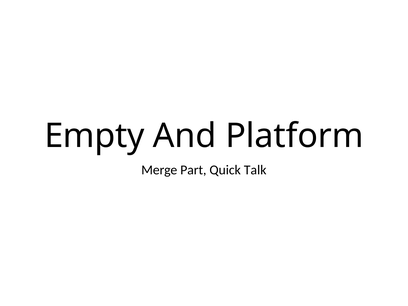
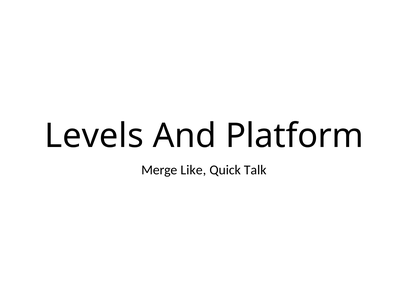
Empty: Empty -> Levels
Part: Part -> Like
